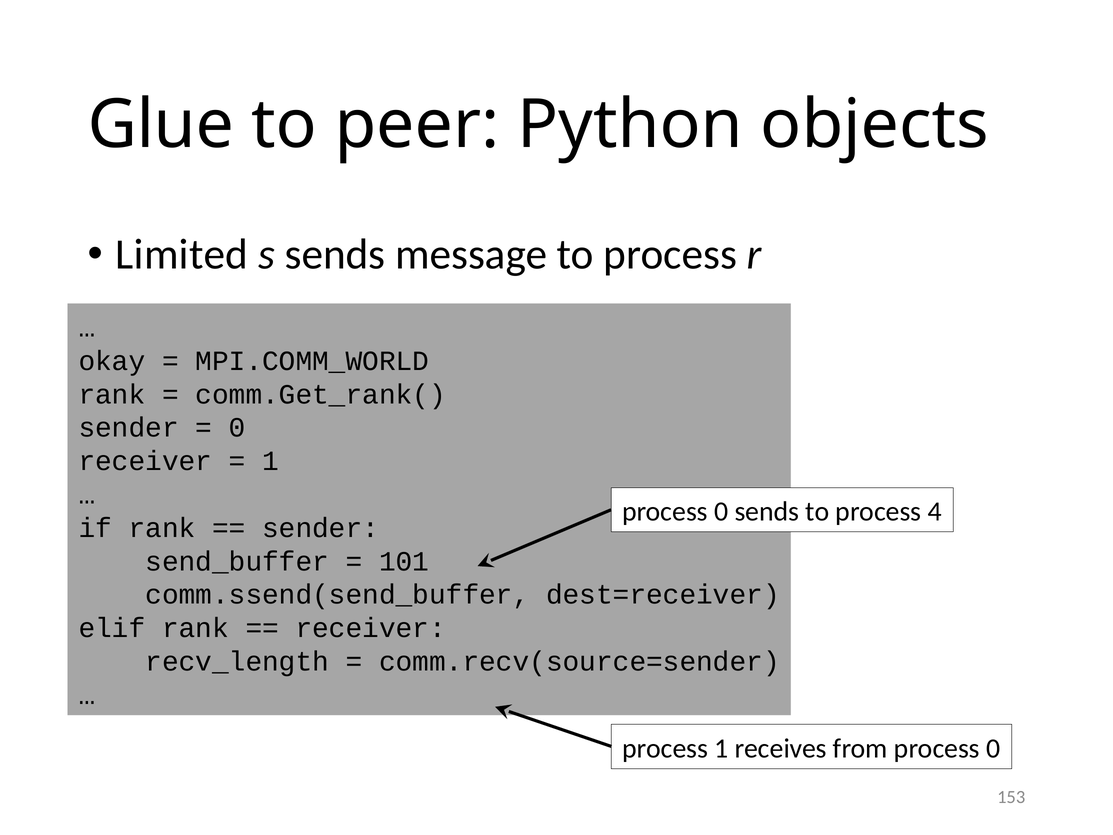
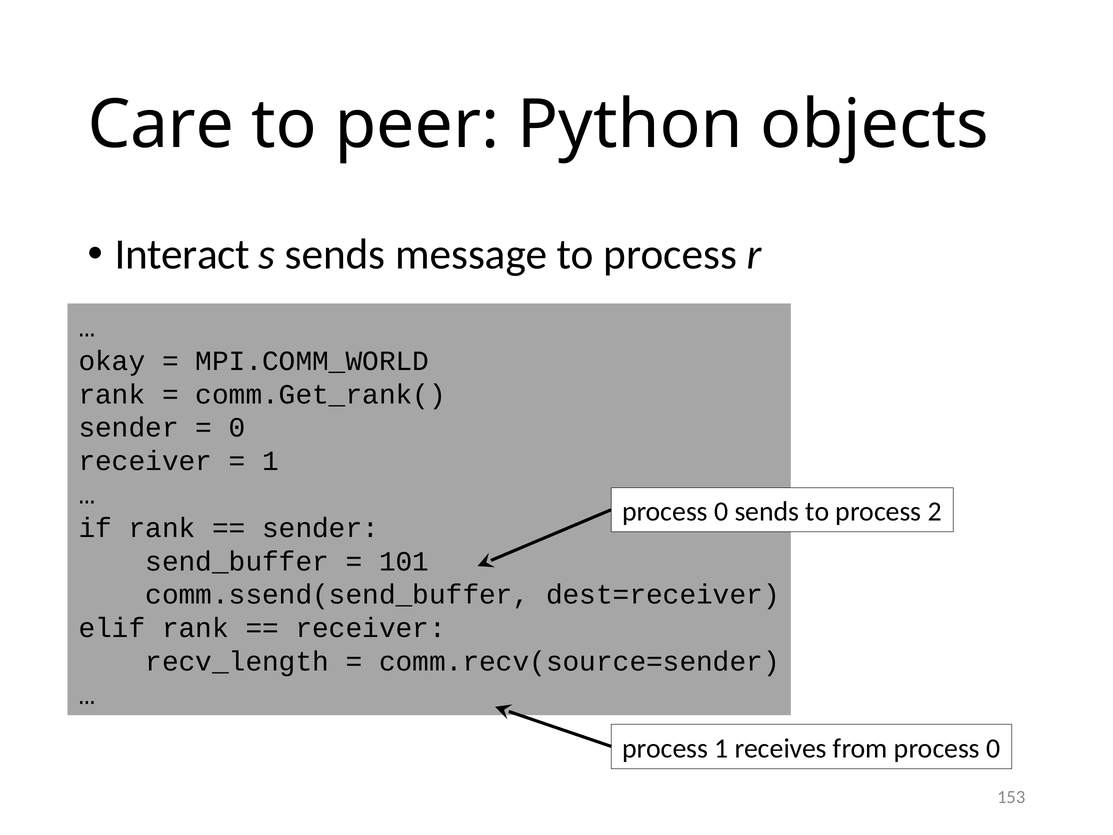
Glue: Glue -> Care
Limited: Limited -> Interact
4: 4 -> 2
